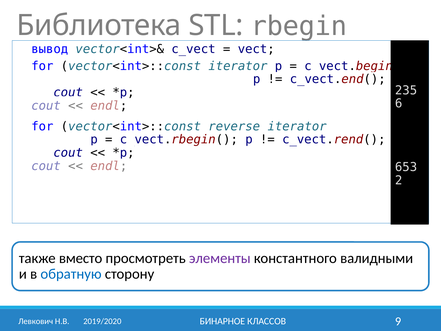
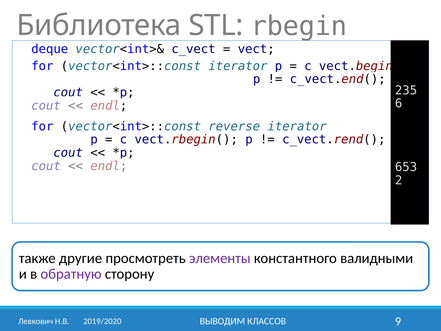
вывод: вывод -> deque
вместо: вместо -> другие
обратную colour: blue -> purple
БИНАРНОЕ: БИНАРНОЕ -> ВЫВОДИМ
